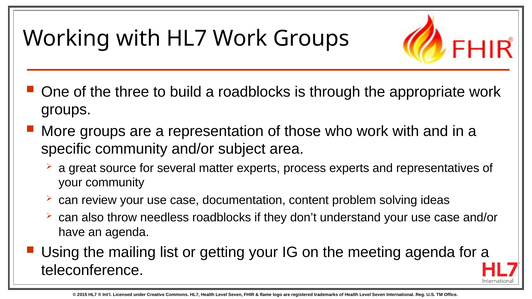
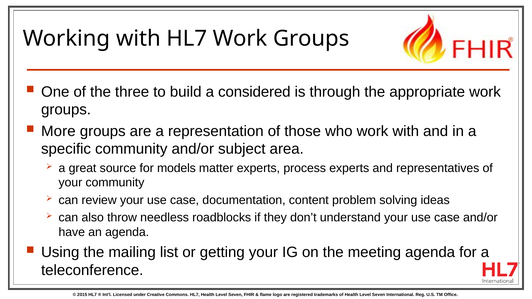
a roadblocks: roadblocks -> considered
several: several -> models
